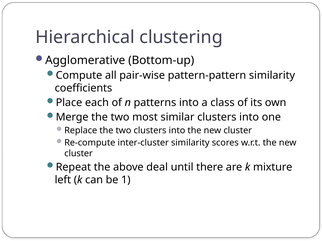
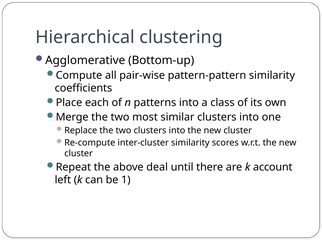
mixture: mixture -> account
